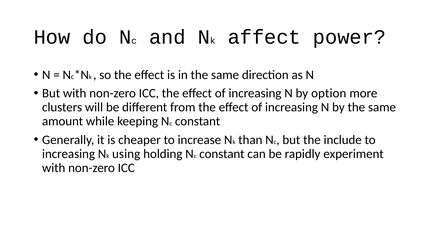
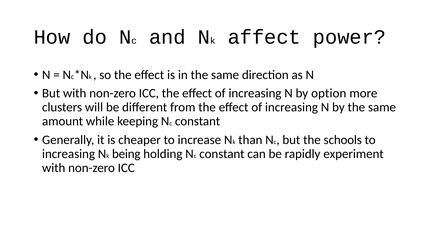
include: include -> schools
using: using -> being
